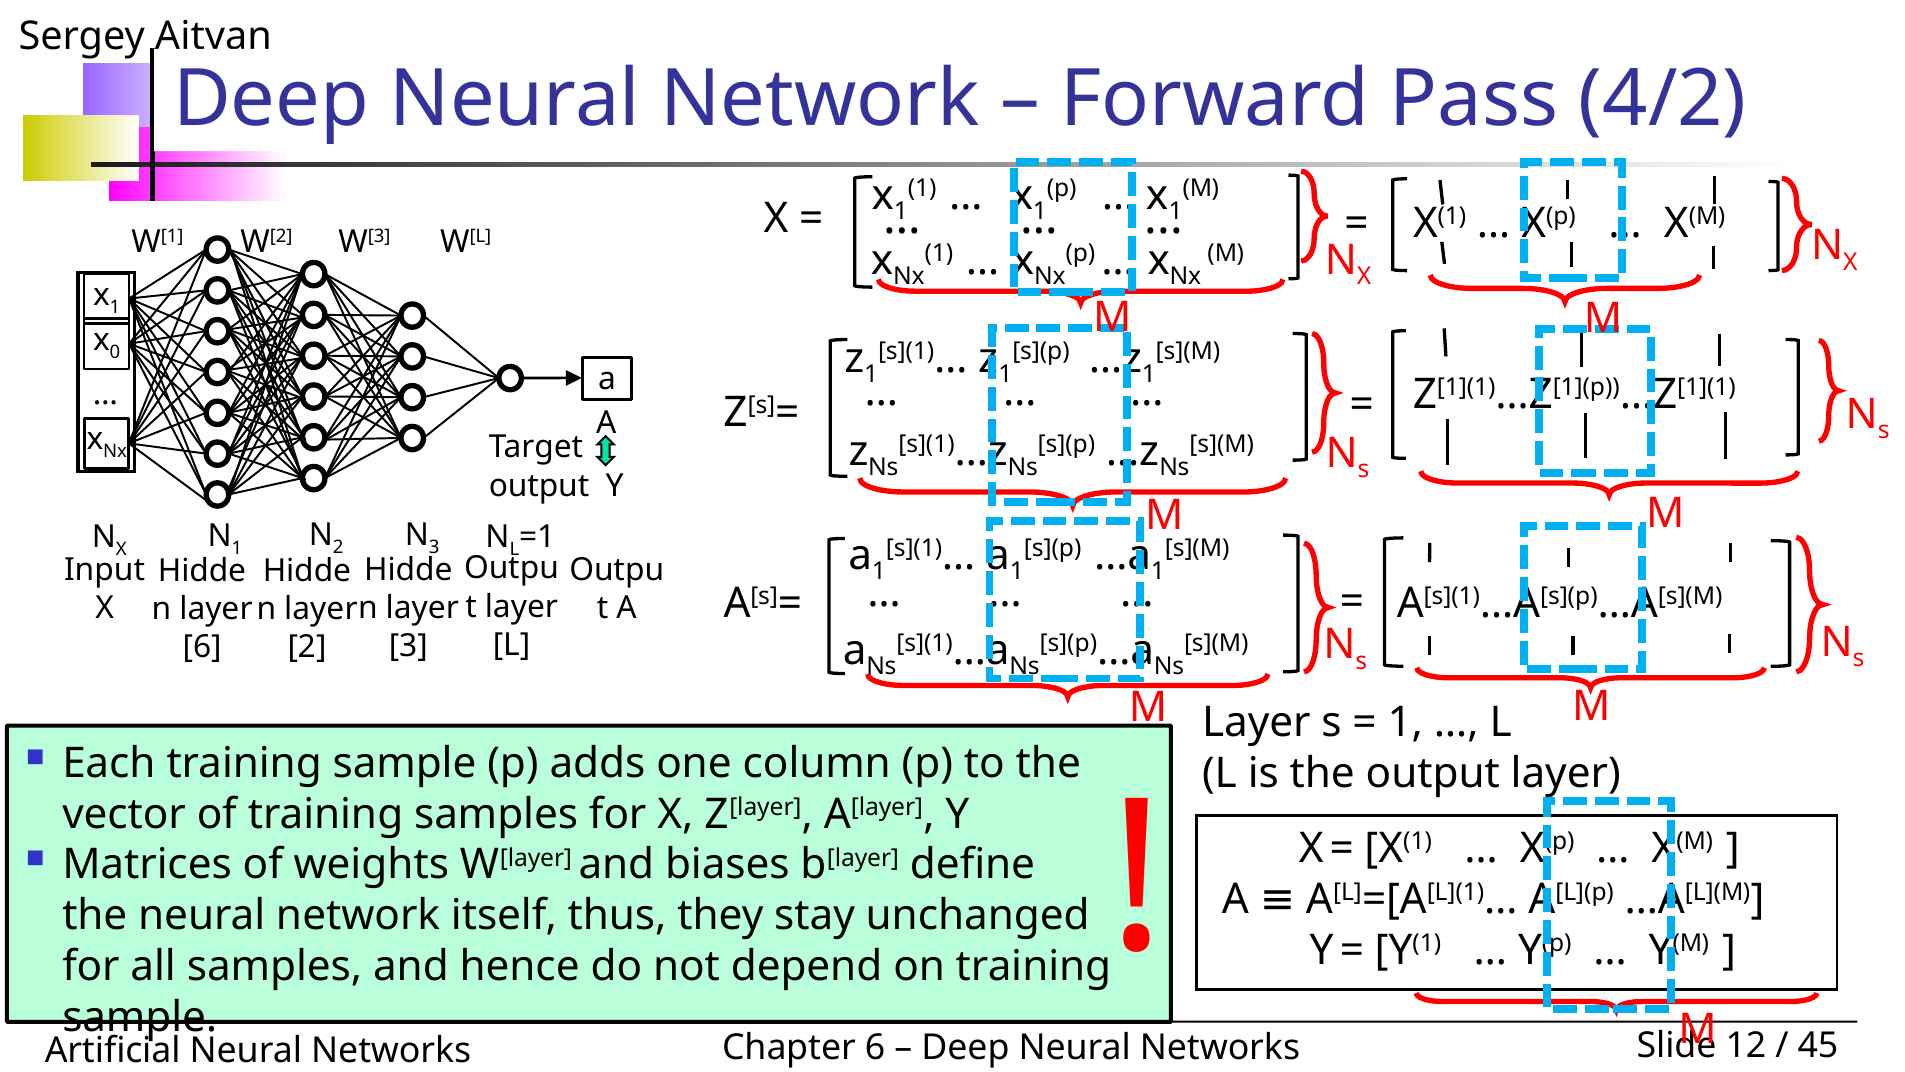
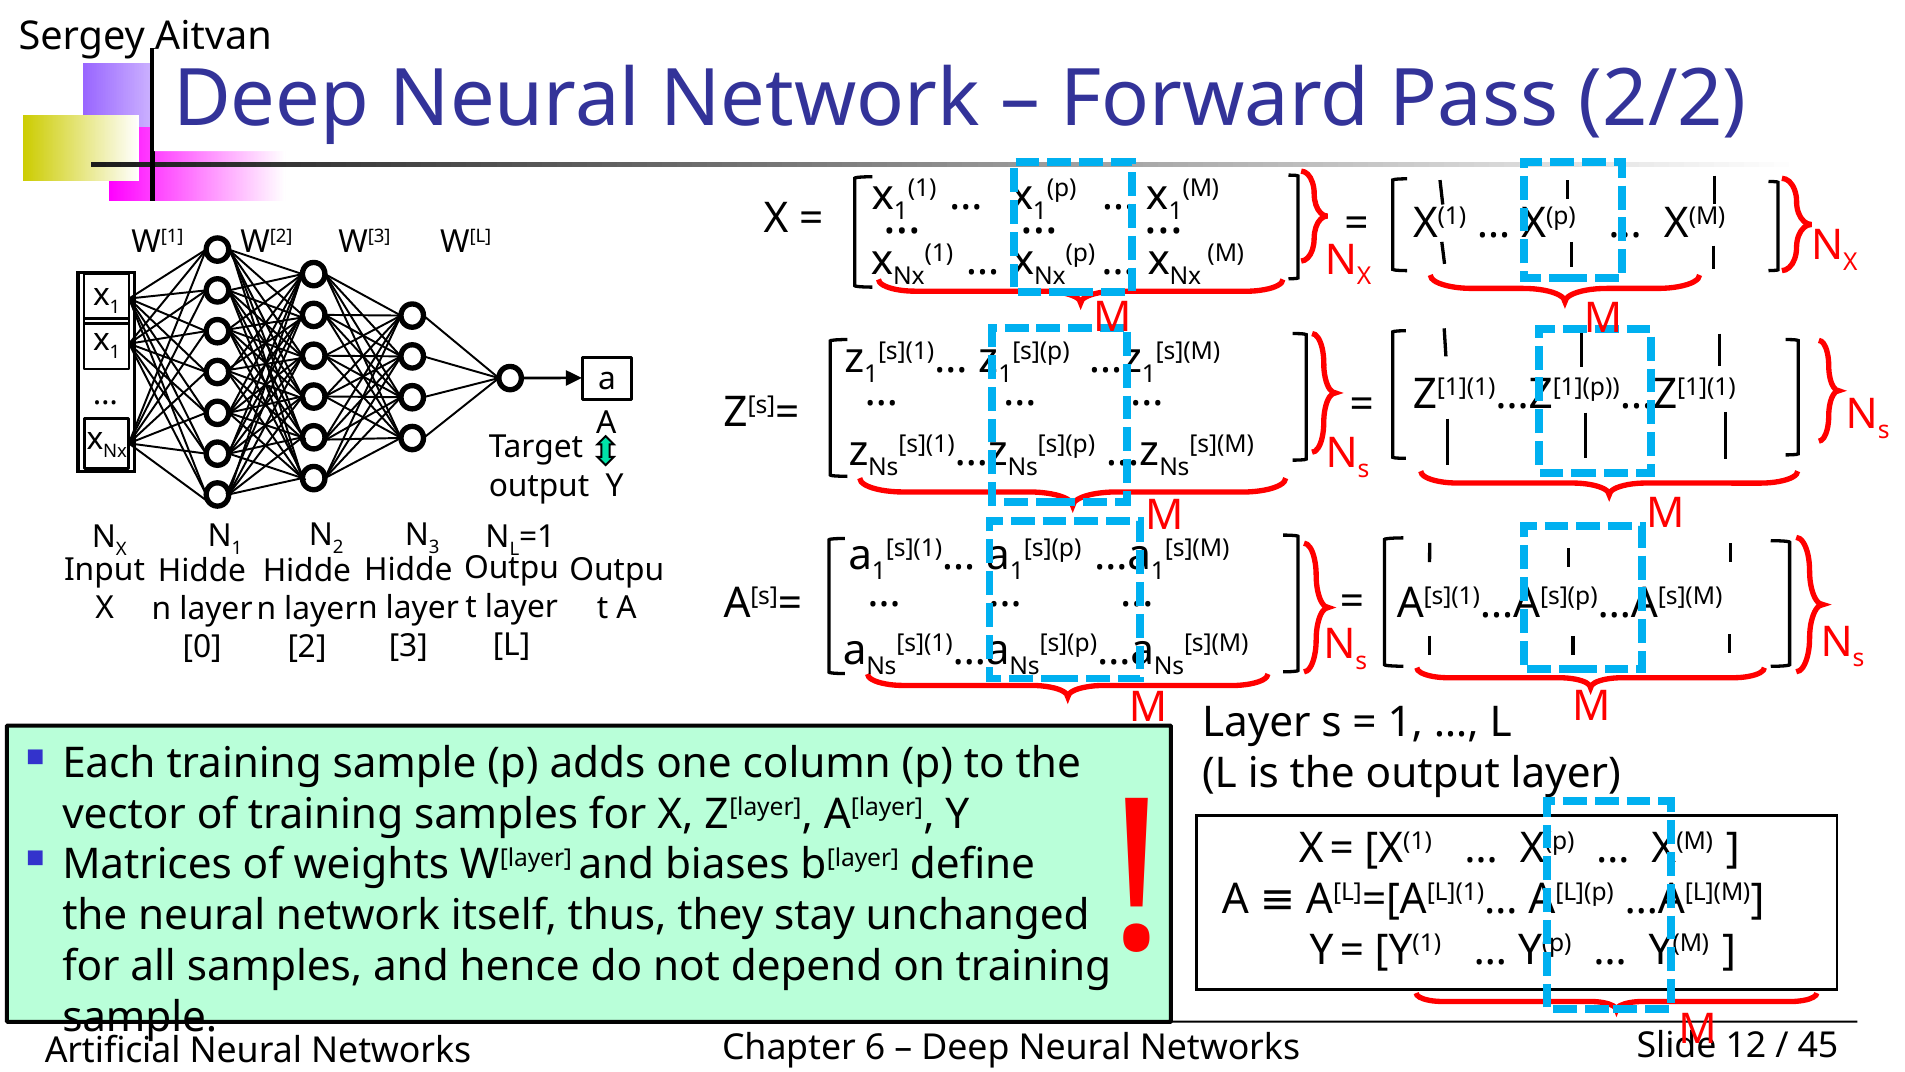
4/2: 4/2 -> 2/2
0 at (115, 352): 0 -> 1
6 at (202, 647): 6 -> 0
